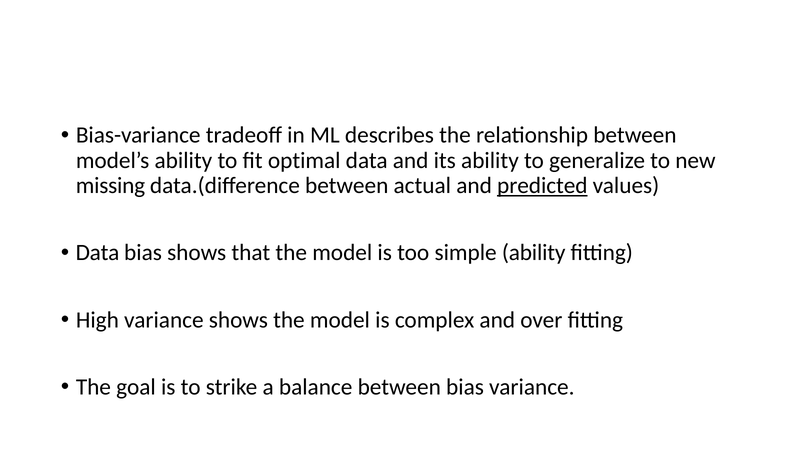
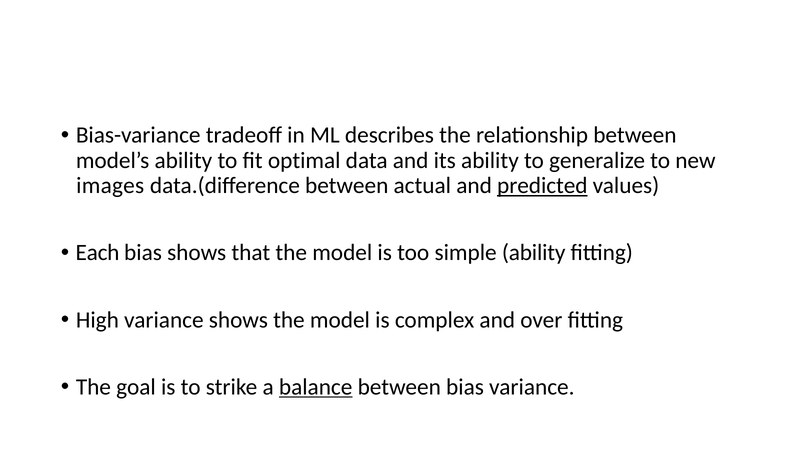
missing: missing -> images
Data at (98, 252): Data -> Each
balance underline: none -> present
